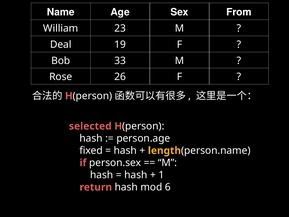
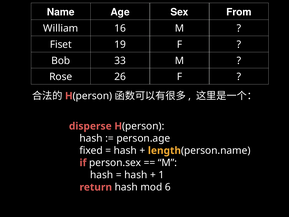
23: 23 -> 16
Deal: Deal -> Fiset
selected: selected -> disperse
